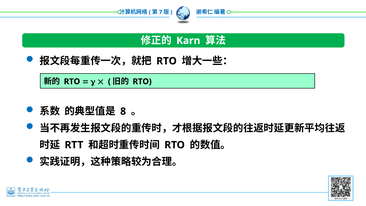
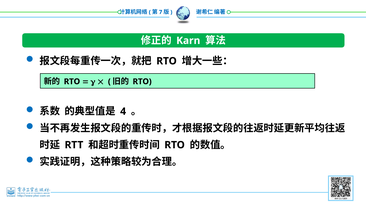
8: 8 -> 4
